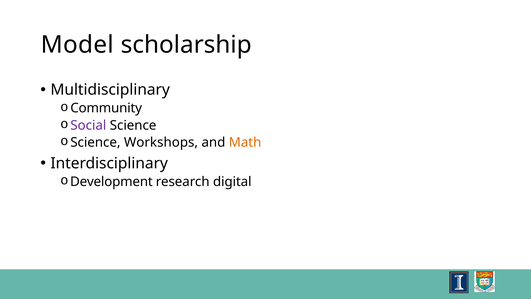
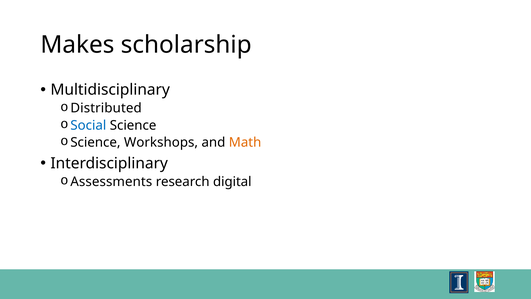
Model: Model -> Makes
Community: Community -> Distributed
Social colour: purple -> blue
Development: Development -> Assessments
